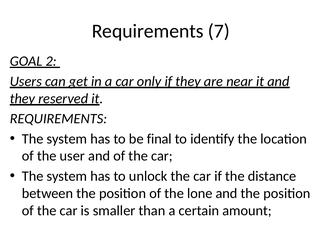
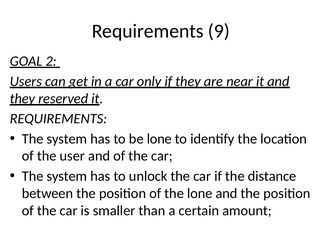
7: 7 -> 9
be final: final -> lone
